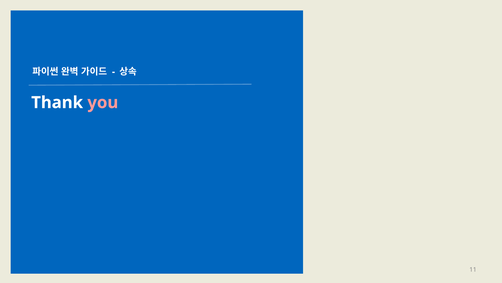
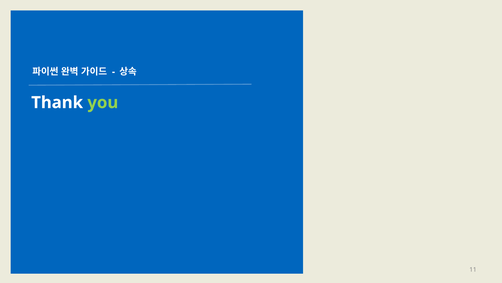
you colour: pink -> light green
